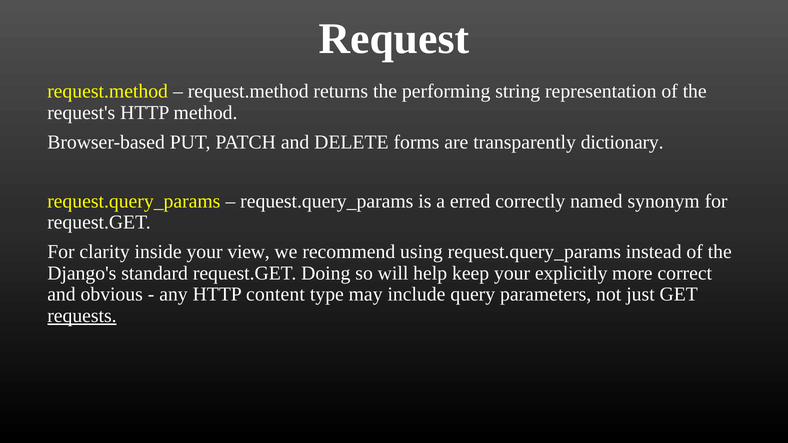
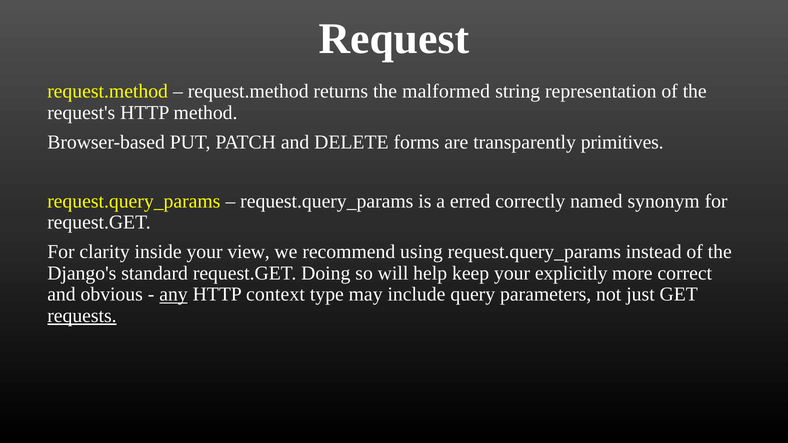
performing: performing -> malformed
dictionary: dictionary -> primitives
any underline: none -> present
content: content -> context
